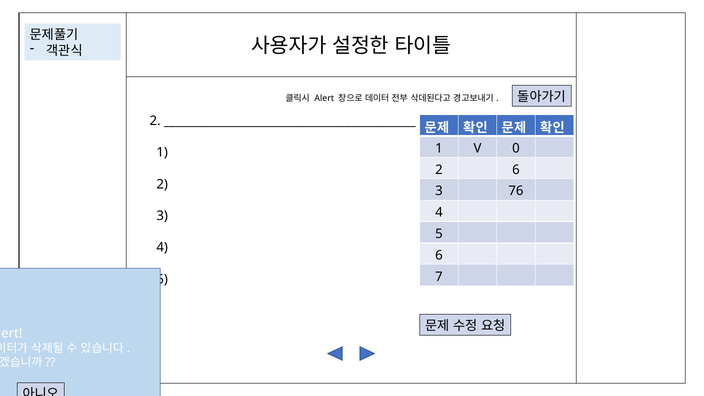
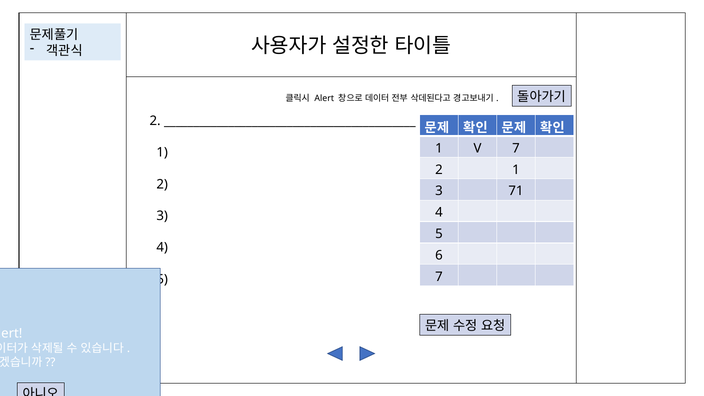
V 0: 0 -> 7
2 6: 6 -> 1
76: 76 -> 71
